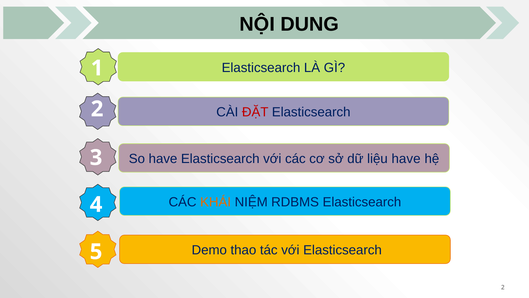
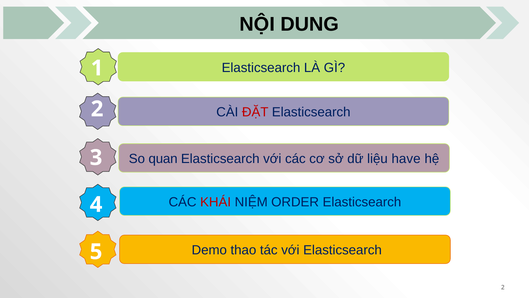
So have: have -> quan
KHÁI colour: orange -> red
RDBMS: RDBMS -> ORDER
